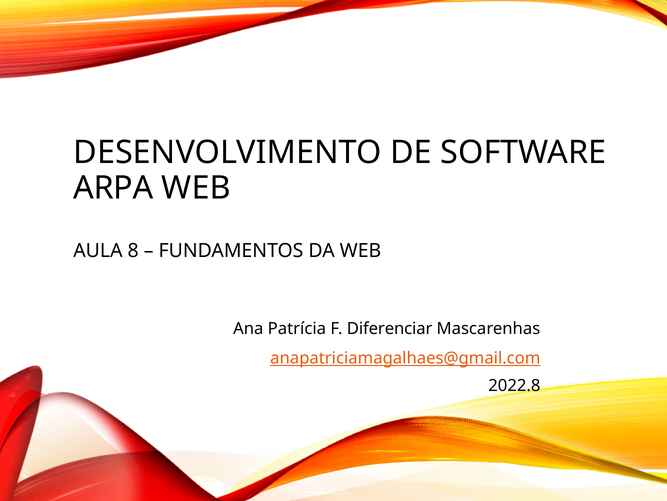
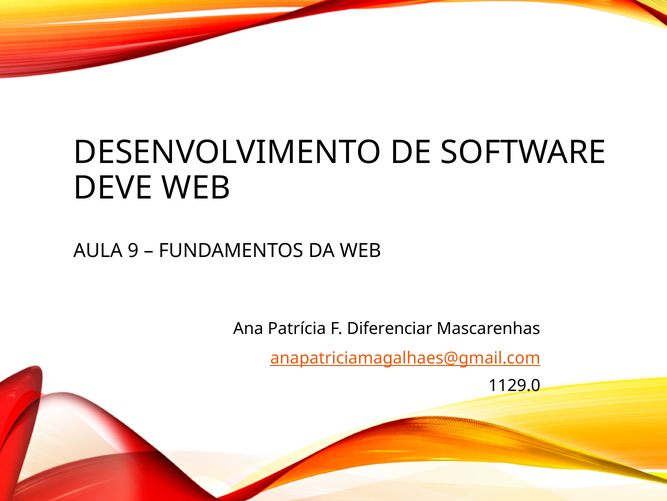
ARPA: ARPA -> DEVE
8: 8 -> 9
2022.8: 2022.8 -> 1129.0
